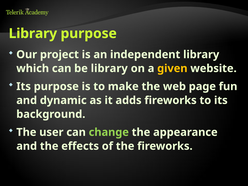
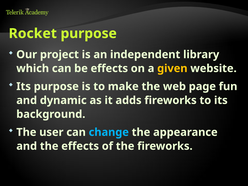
Library at (33, 33): Library -> Rocket
be library: library -> effects
change colour: light green -> light blue
